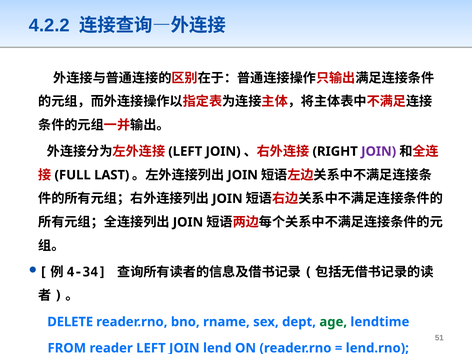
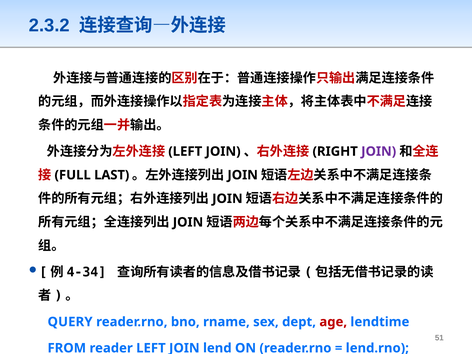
4.2.2: 4.2.2 -> 2.3.2
DELETE: DELETE -> QUERY
age colour: green -> red
